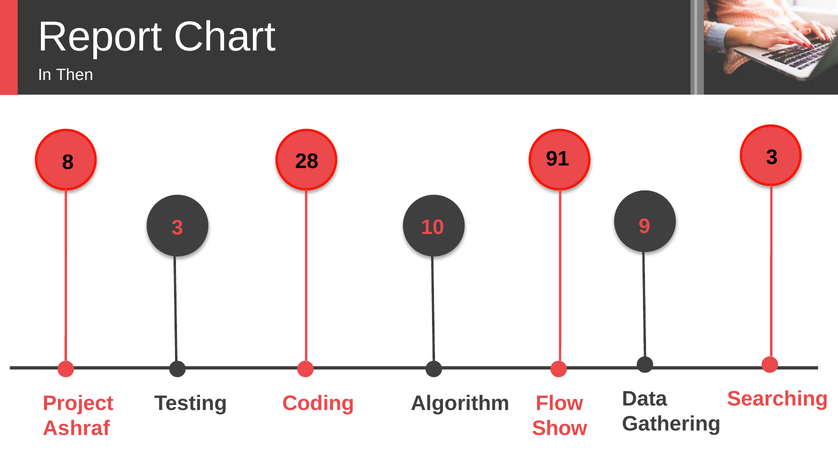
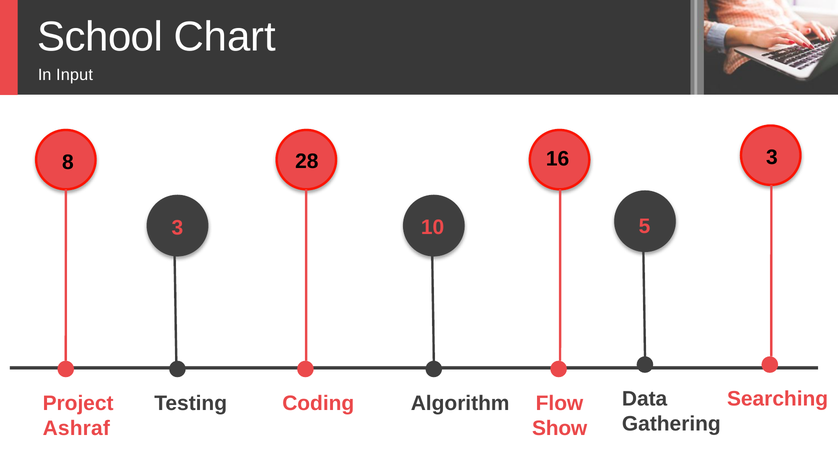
Report: Report -> School
Then: Then -> Input
91: 91 -> 16
9: 9 -> 5
